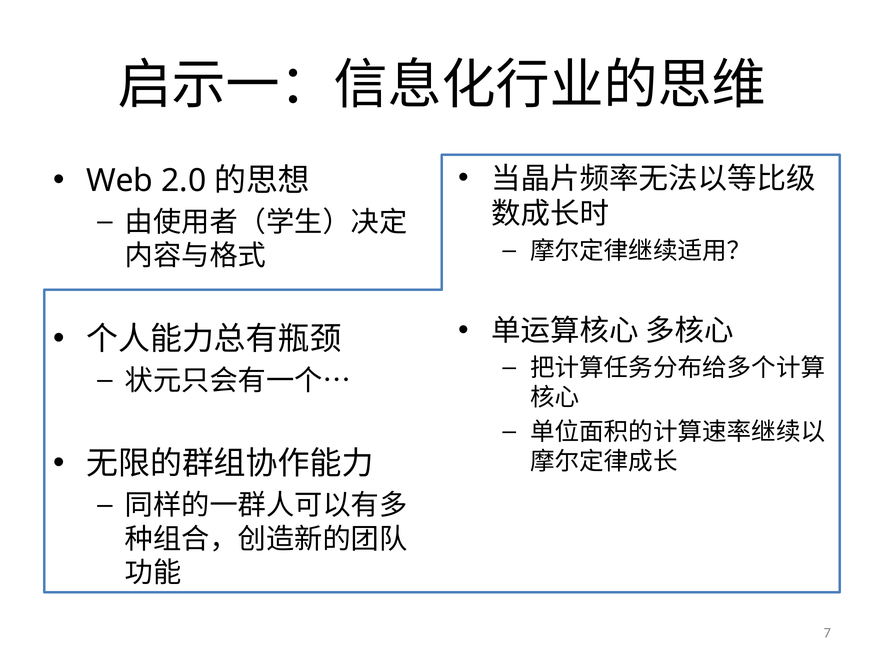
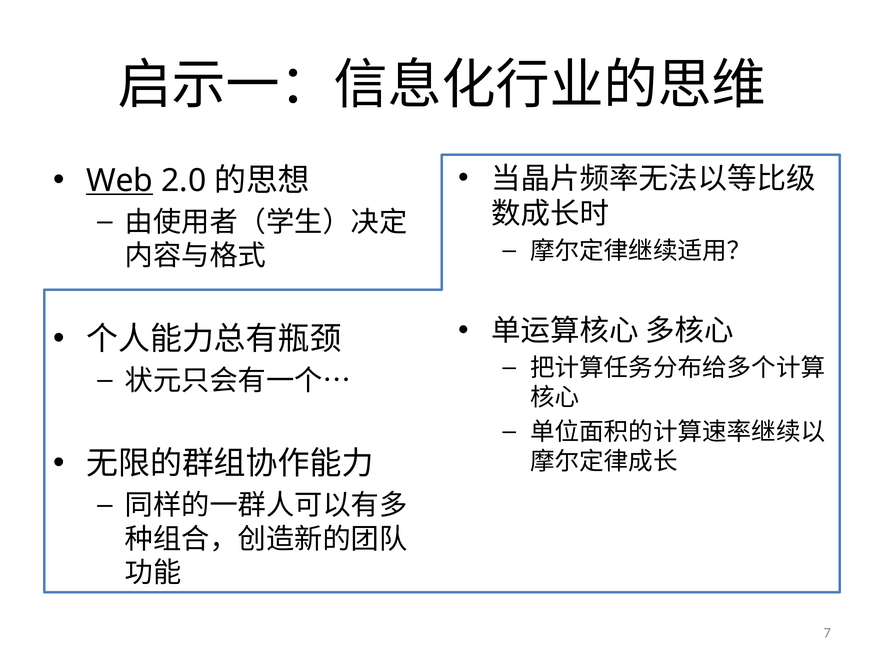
Web underline: none -> present
